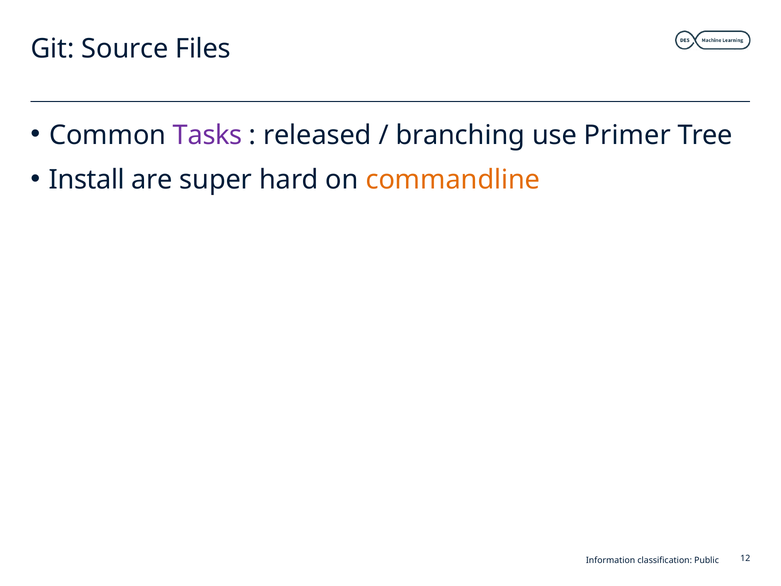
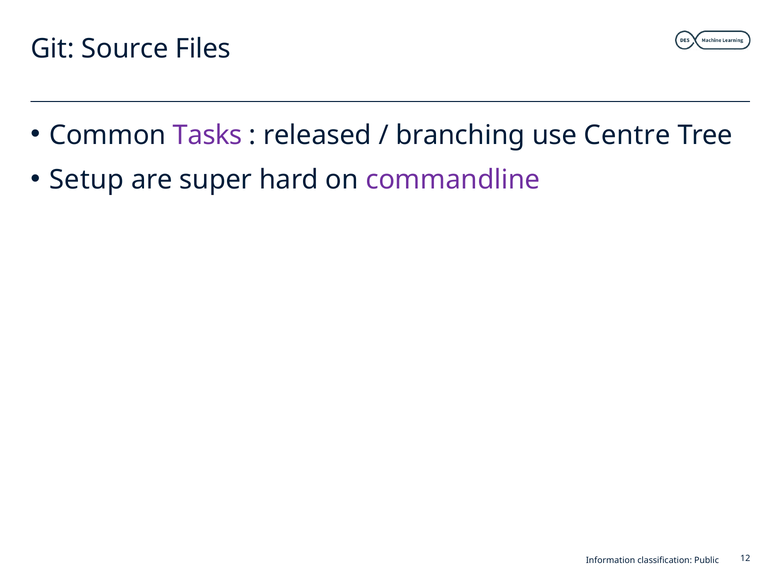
Primer: Primer -> Centre
Install: Install -> Setup
commandline colour: orange -> purple
